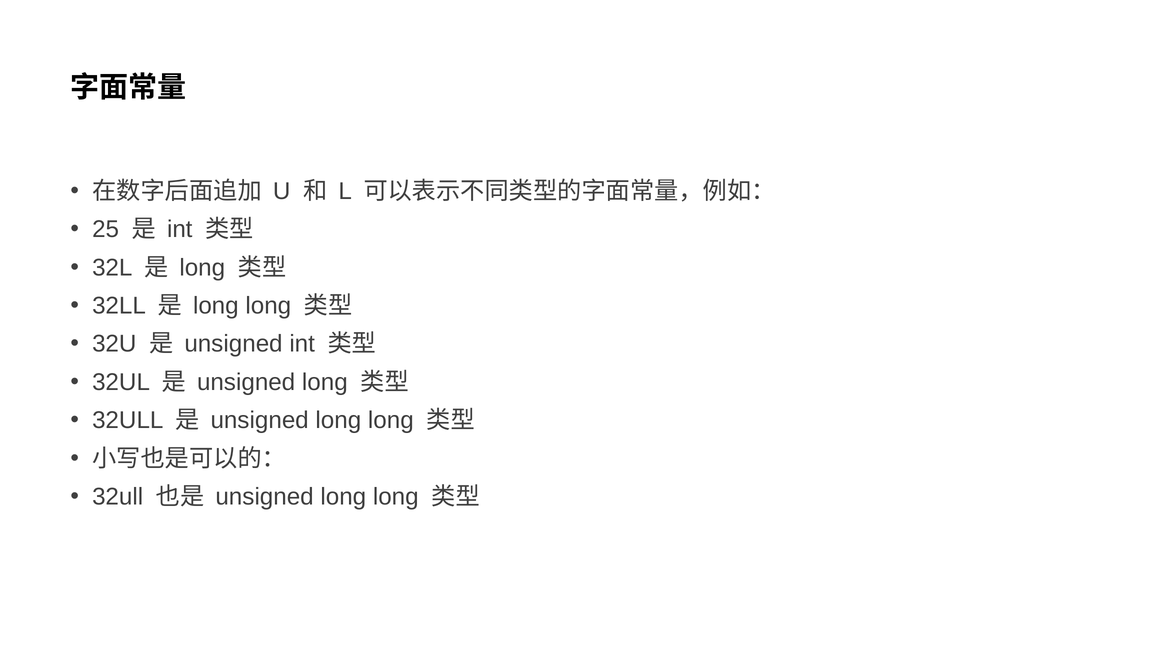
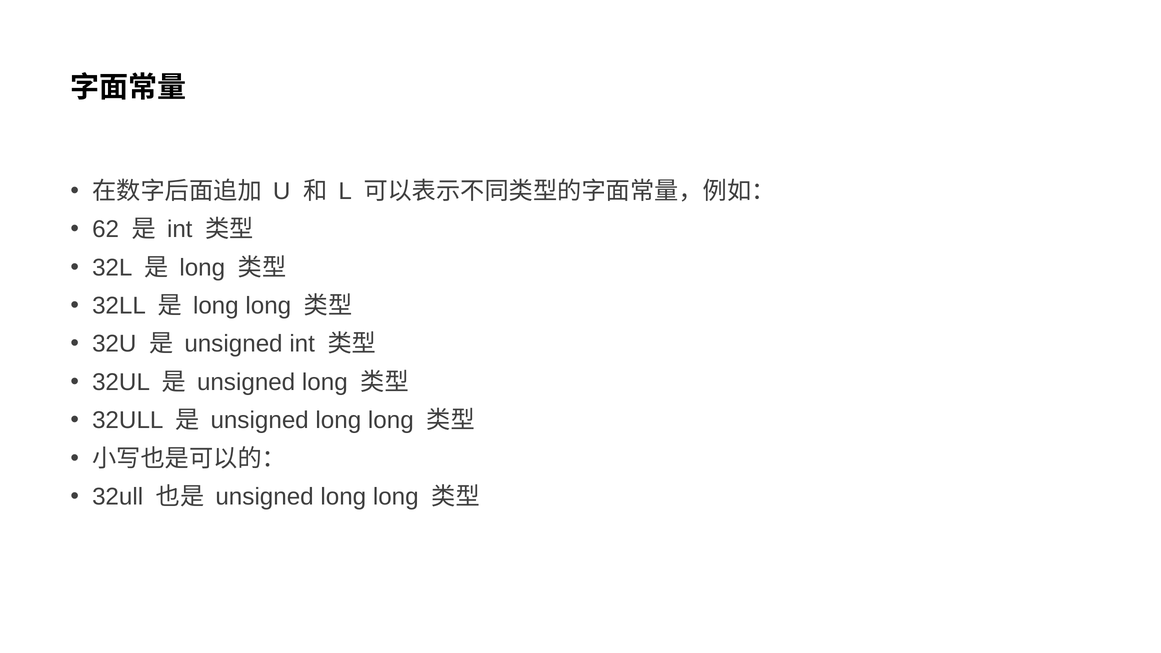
25: 25 -> 62
